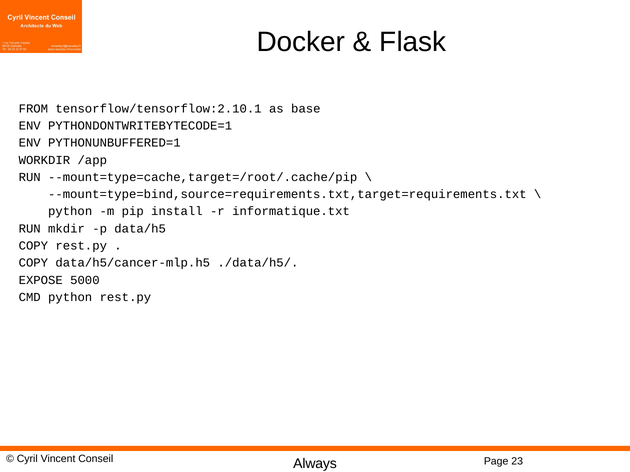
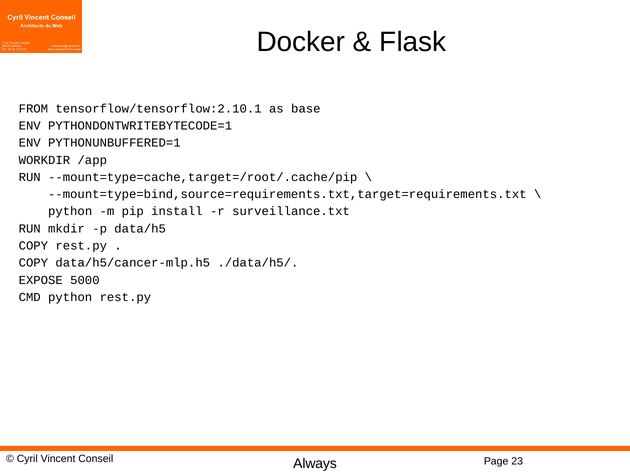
informatique.txt: informatique.txt -> surveillance.txt
